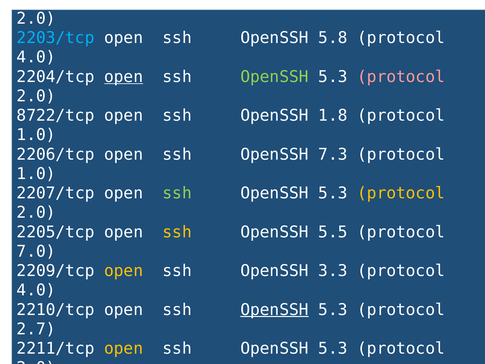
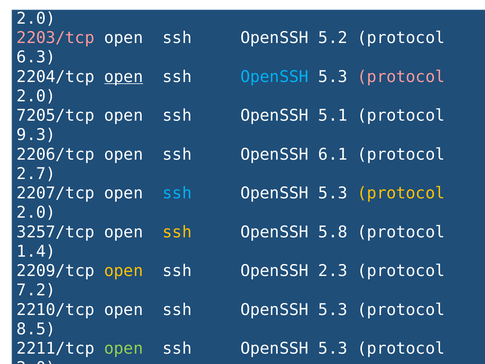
2203/tcp colour: light blue -> pink
5.8: 5.8 -> 5.2
4.0 at (36, 57): 4.0 -> 6.3
OpenSSH at (275, 77) colour: light green -> light blue
8722/tcp: 8722/tcp -> 7205/tcp
1.8: 1.8 -> 5.1
1.0 at (36, 135): 1.0 -> 9.3
7.3: 7.3 -> 6.1
1.0 at (36, 174): 1.0 -> 2.7
ssh at (177, 193) colour: light green -> light blue
2205/tcp: 2205/tcp -> 3257/tcp
5.5: 5.5 -> 5.8
7.0: 7.0 -> 1.4
3.3: 3.3 -> 2.3
4.0 at (36, 290): 4.0 -> 7.2
OpenSSH at (275, 309) underline: present -> none
2.7: 2.7 -> 8.5
open at (124, 348) colour: yellow -> light green
